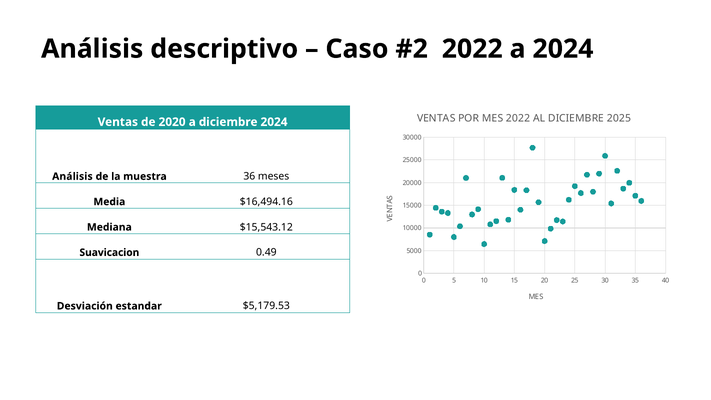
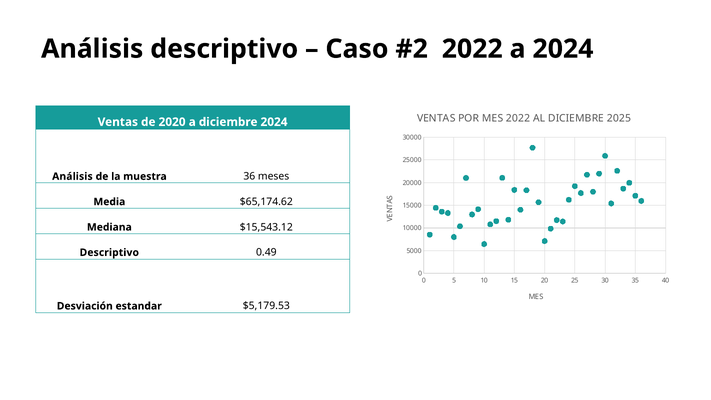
$16,494.16: $16,494.16 -> $65,174.62
Suavicacion at (109, 252): Suavicacion -> Descriptivo
